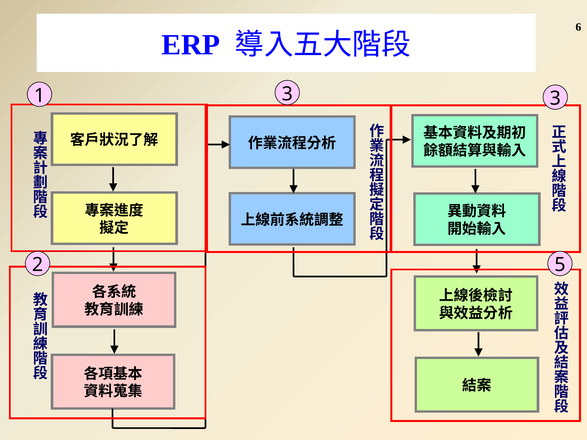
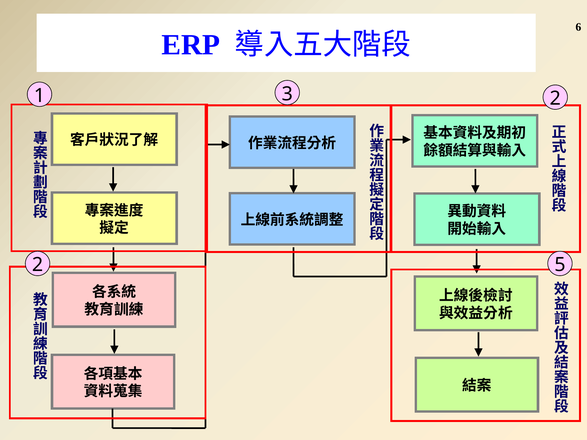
3 3: 3 -> 2
